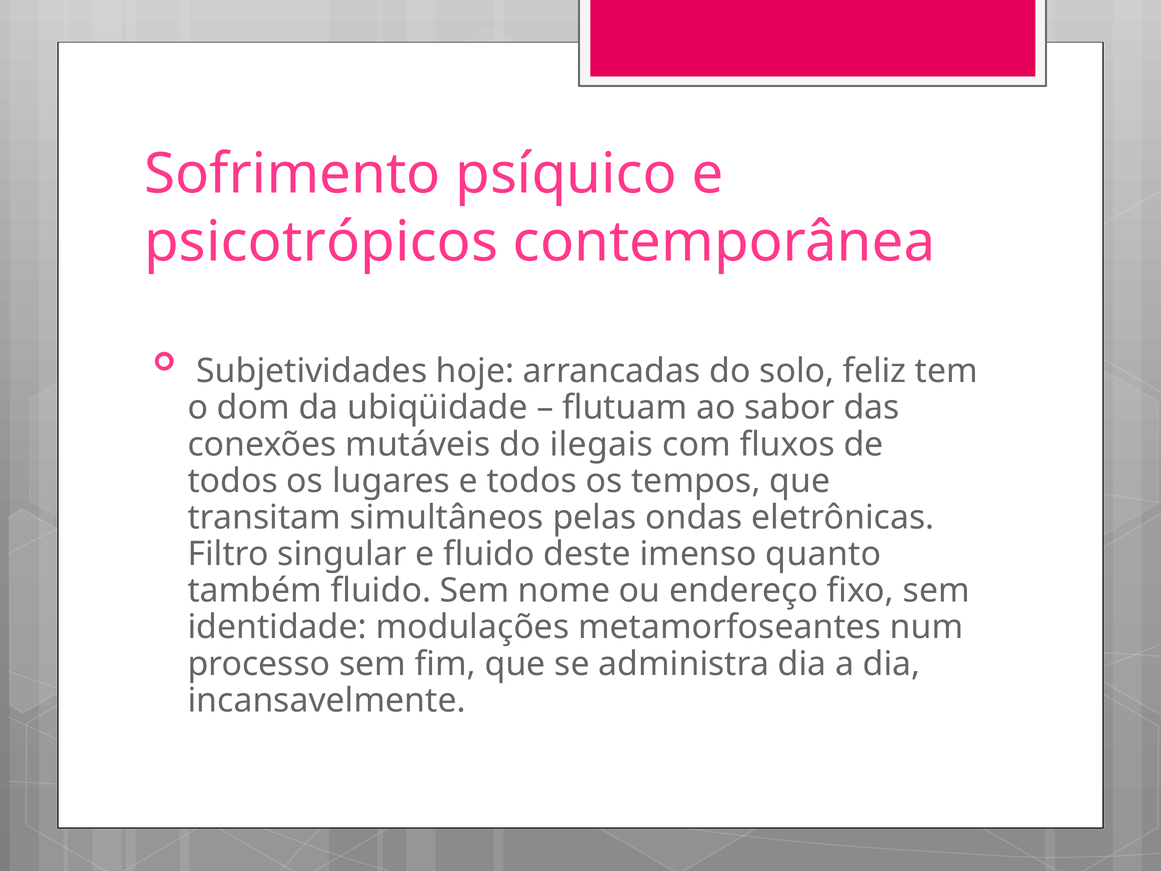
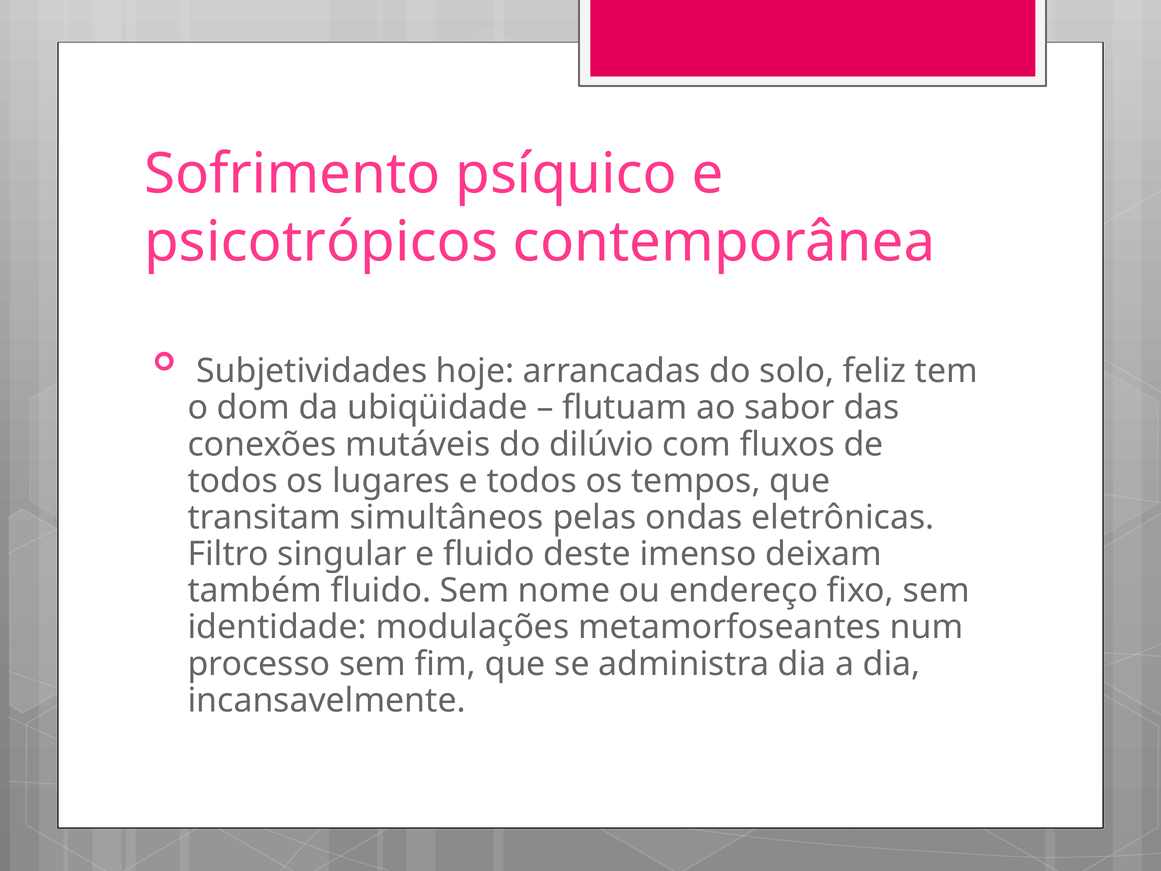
ilegais: ilegais -> dilúvio
quanto: quanto -> deixam
